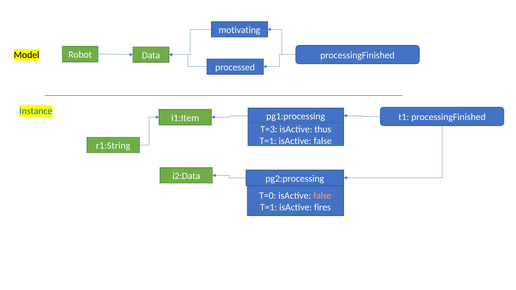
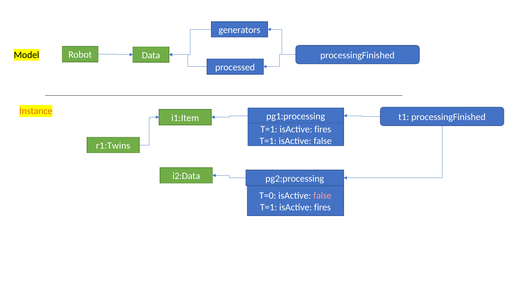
motivating: motivating -> generators
Instance colour: blue -> orange
T=3 at (269, 129): T=3 -> T=1
thus at (323, 129): thus -> fires
r1:String: r1:String -> r1:Twins
